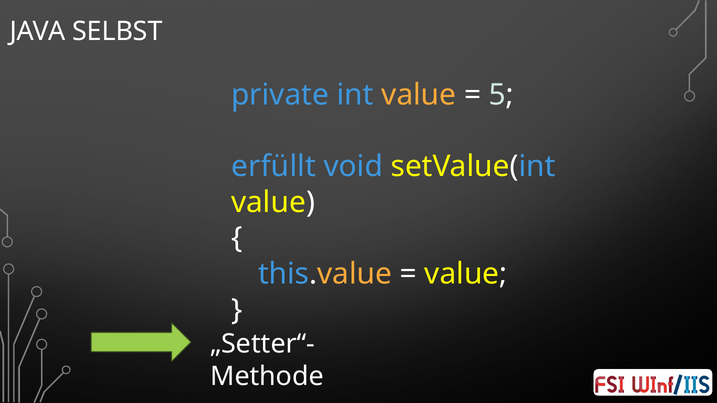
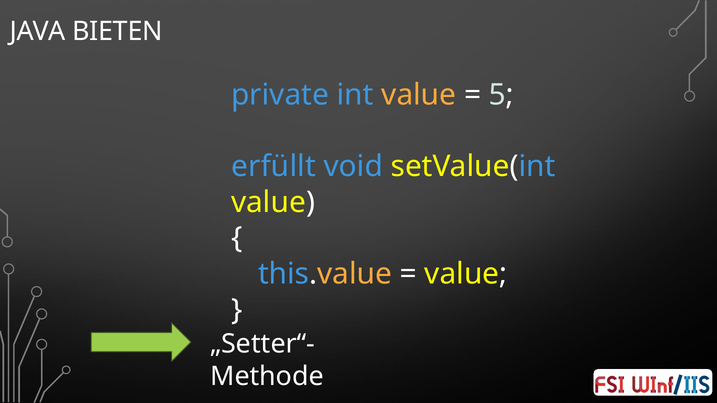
SELBST: SELBST -> BIETEN
